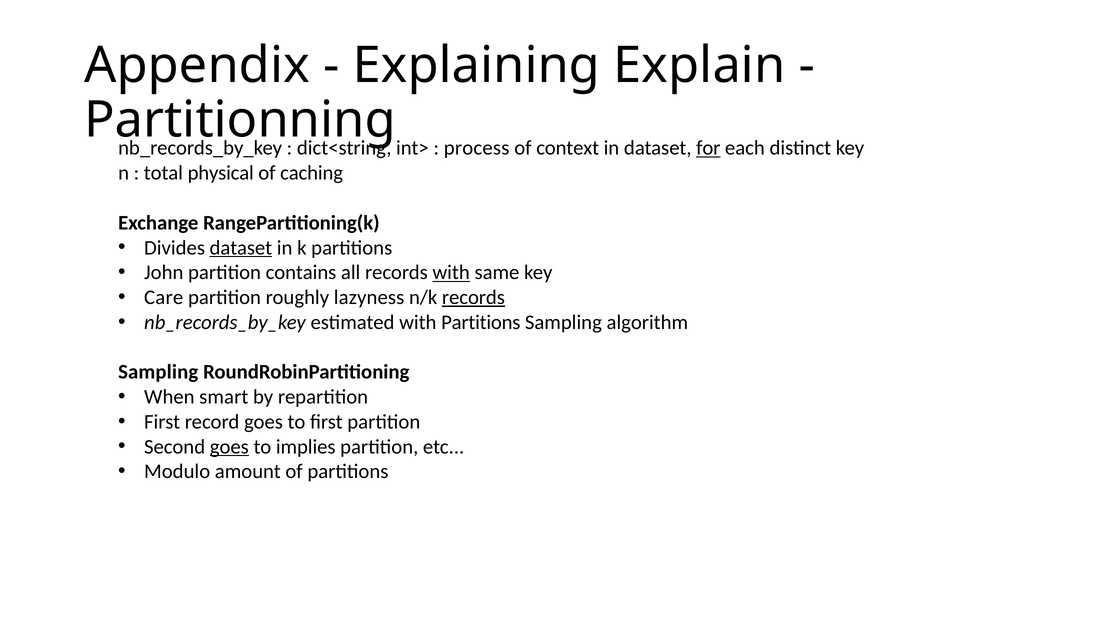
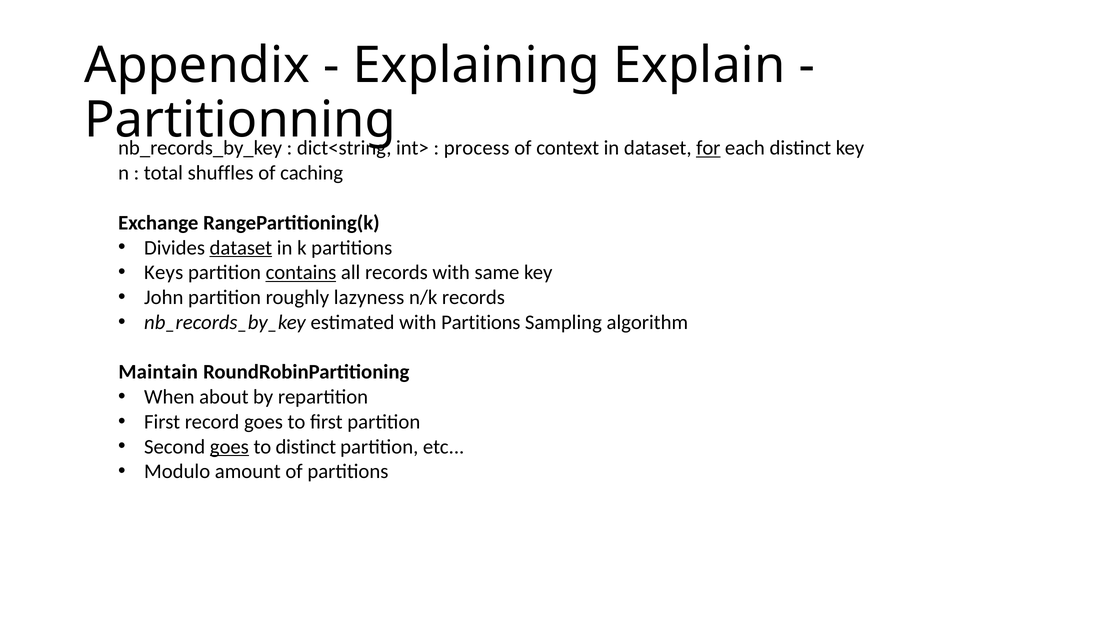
physical: physical -> shuffles
John: John -> Keys
contains underline: none -> present
with at (451, 273) underline: present -> none
Care: Care -> John
records at (473, 297) underline: present -> none
Sampling at (158, 372): Sampling -> Maintain
smart: smart -> about
to implies: implies -> distinct
